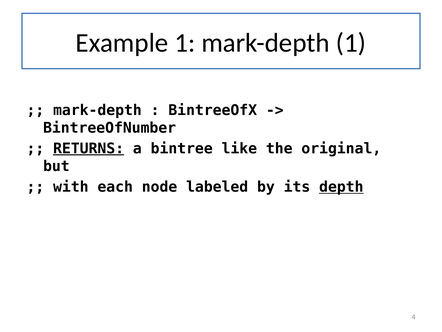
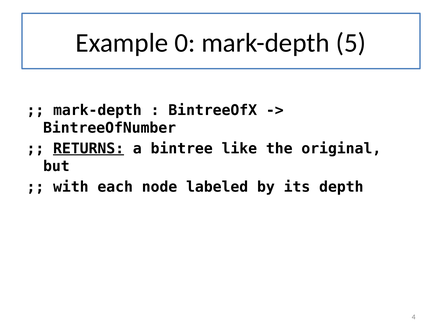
Example 1: 1 -> 0
mark-depth 1: 1 -> 5
depth underline: present -> none
